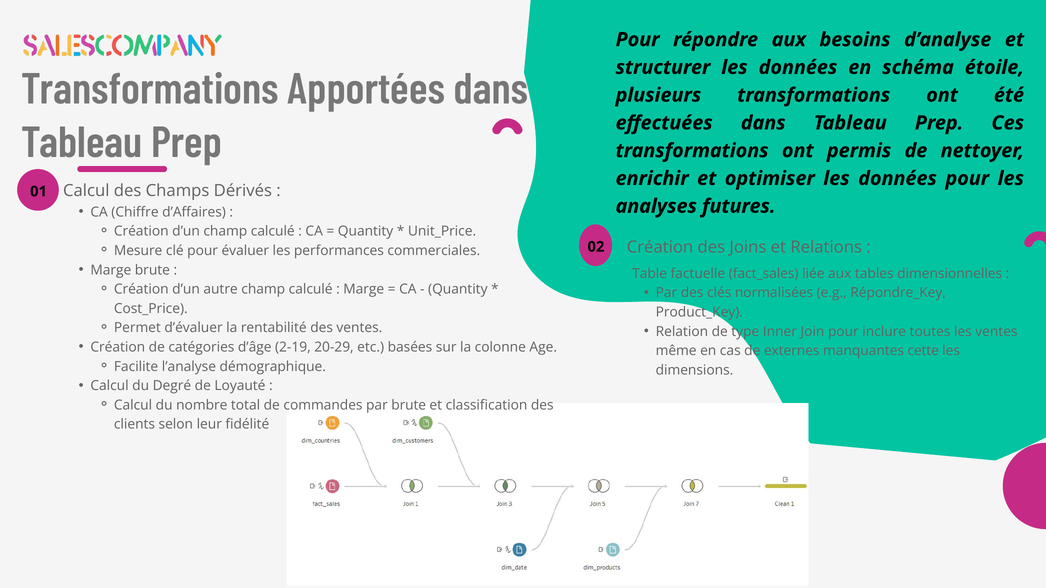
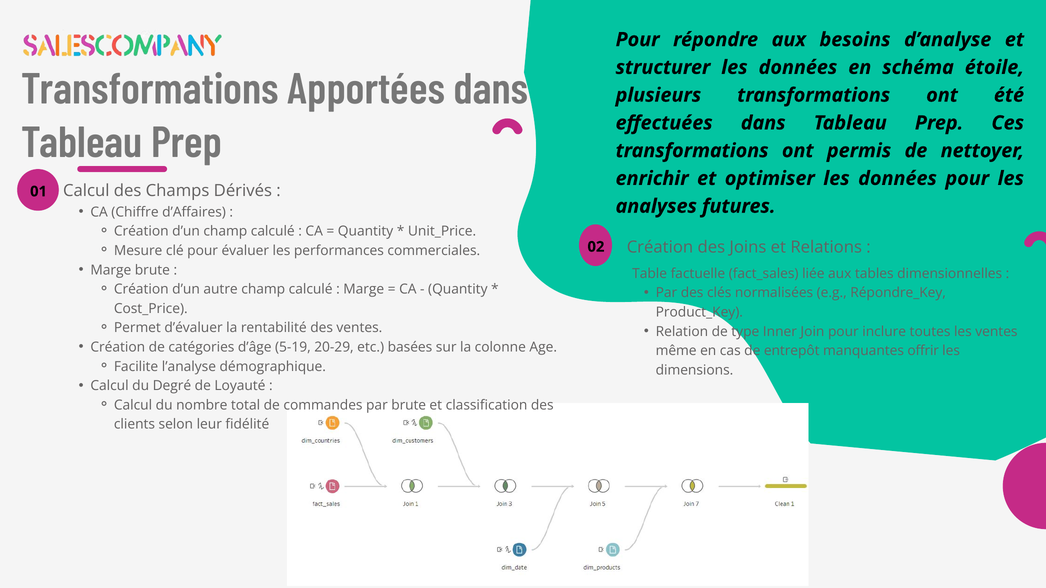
2-19: 2-19 -> 5-19
externes: externes -> entrepôt
cette: cette -> offrir
